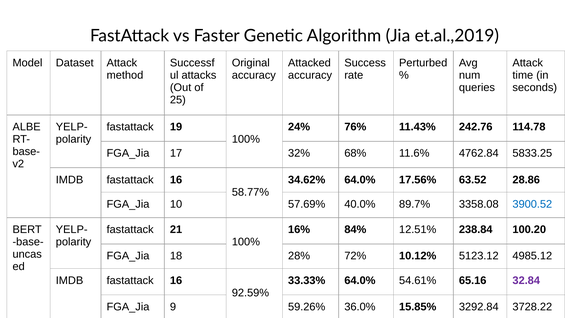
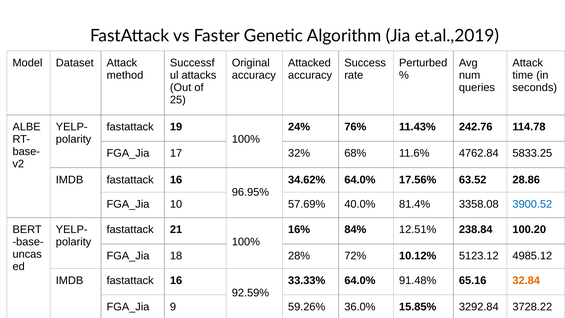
58.77%: 58.77% -> 96.95%
89.7%: 89.7% -> 81.4%
54.61%: 54.61% -> 91.48%
32.84 colour: purple -> orange
